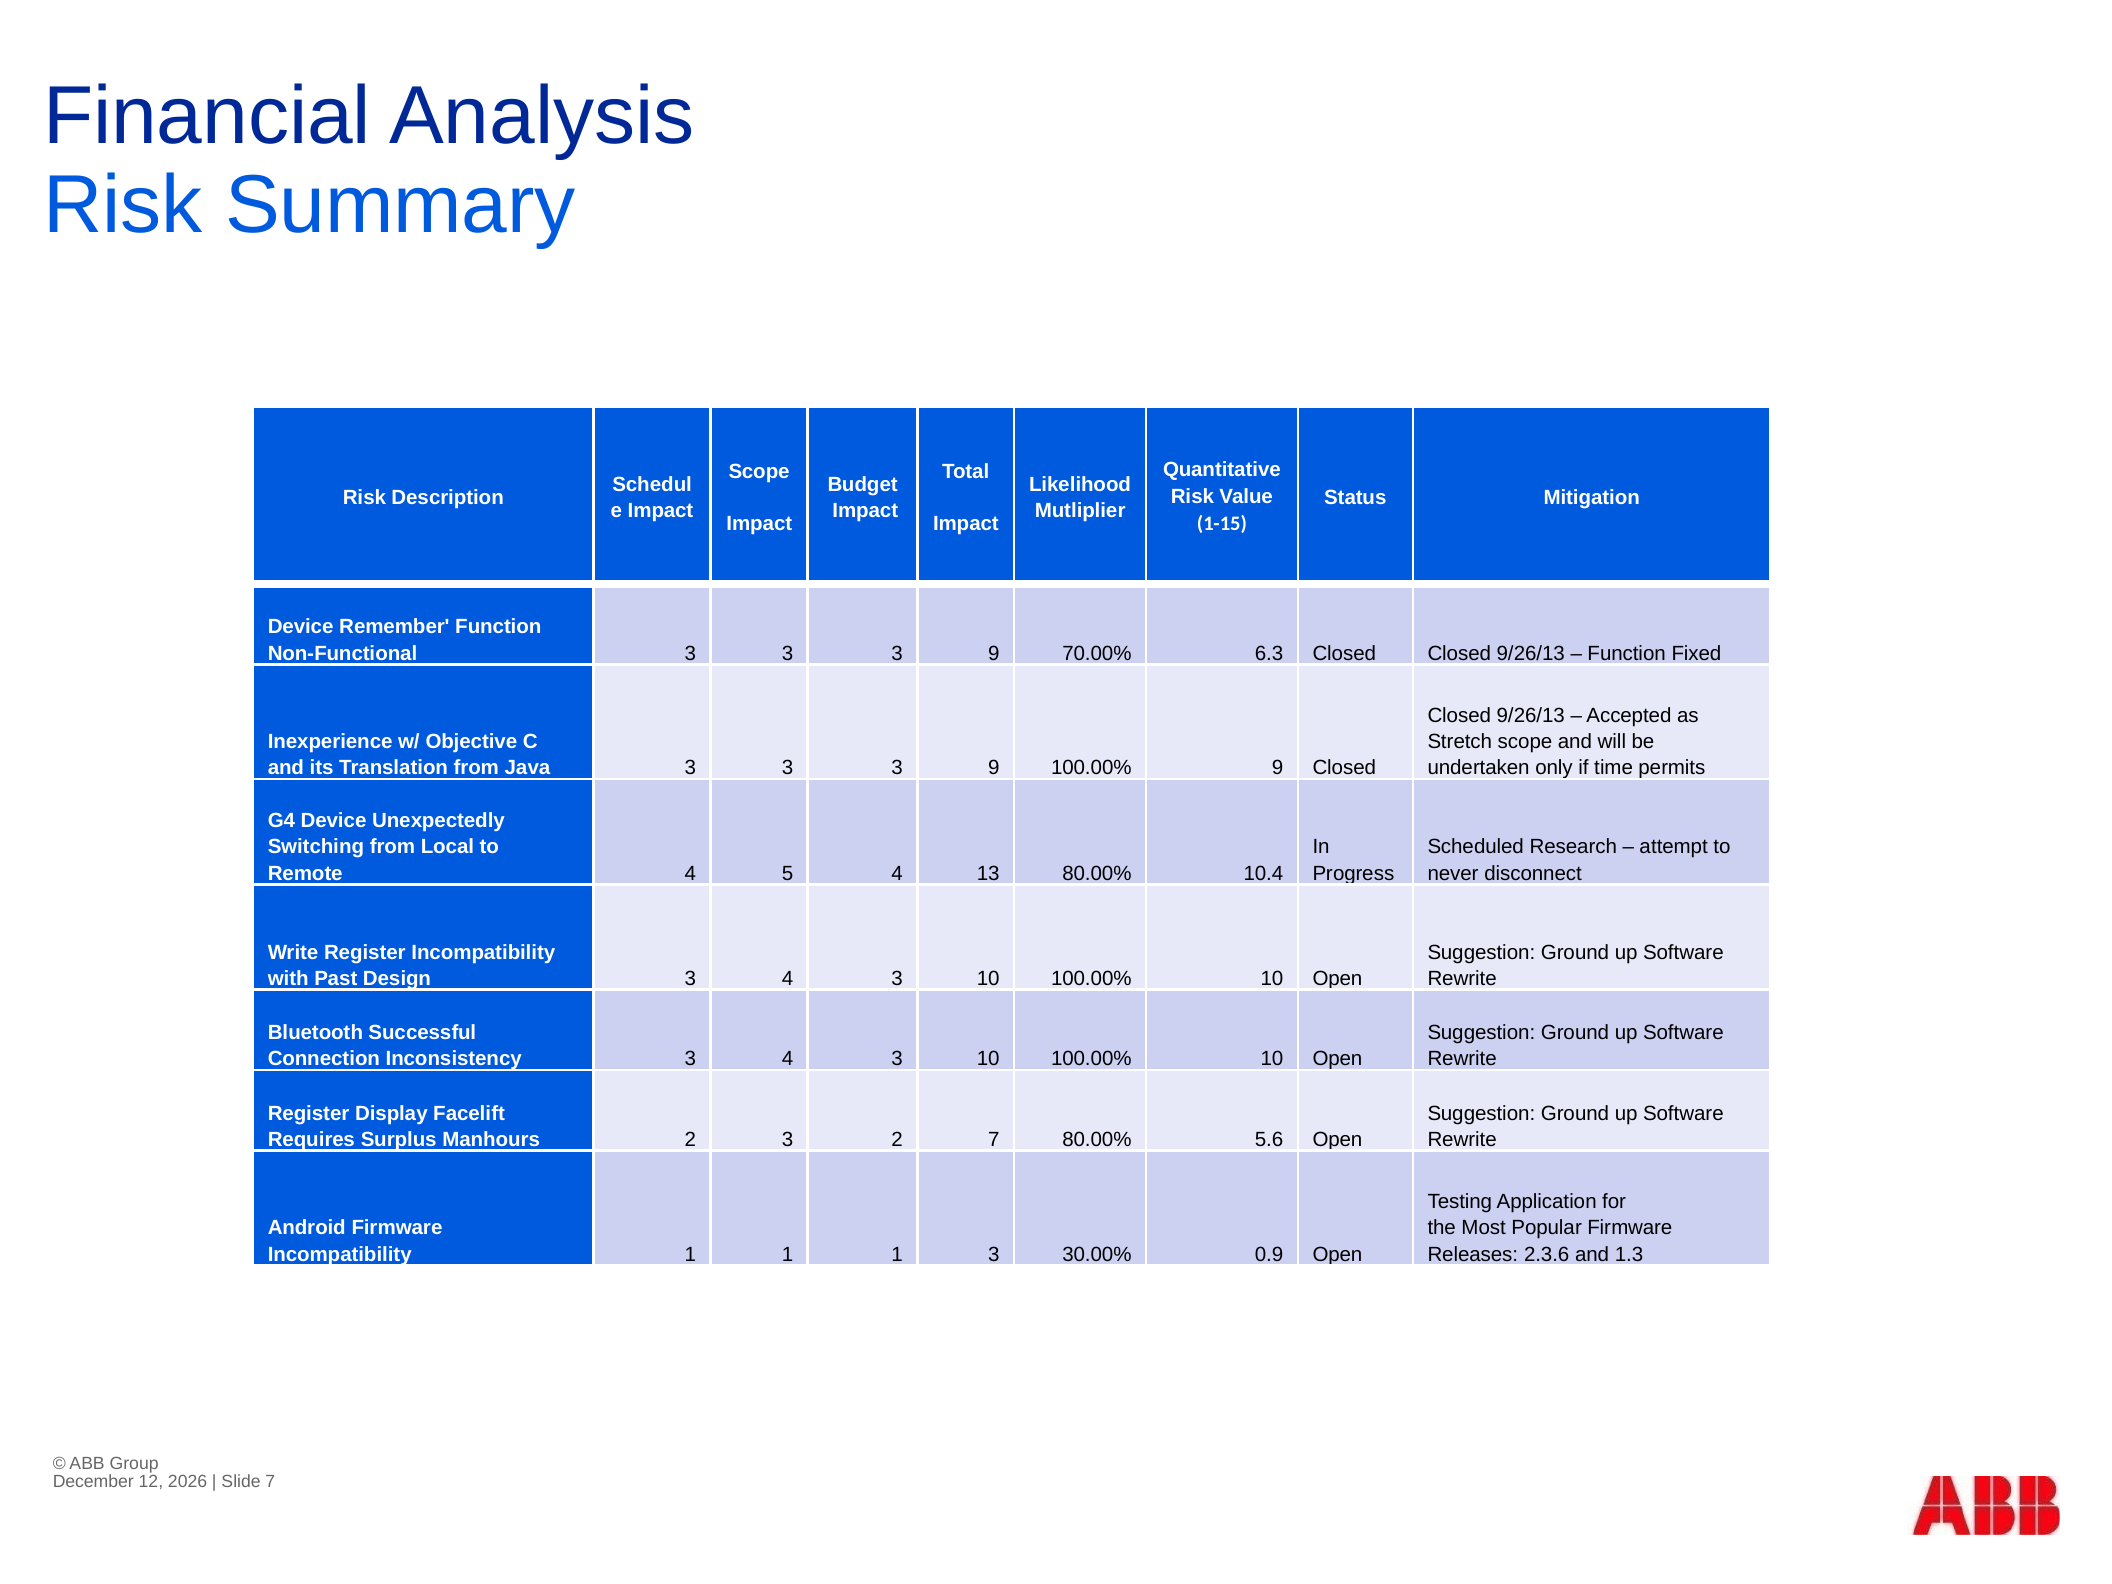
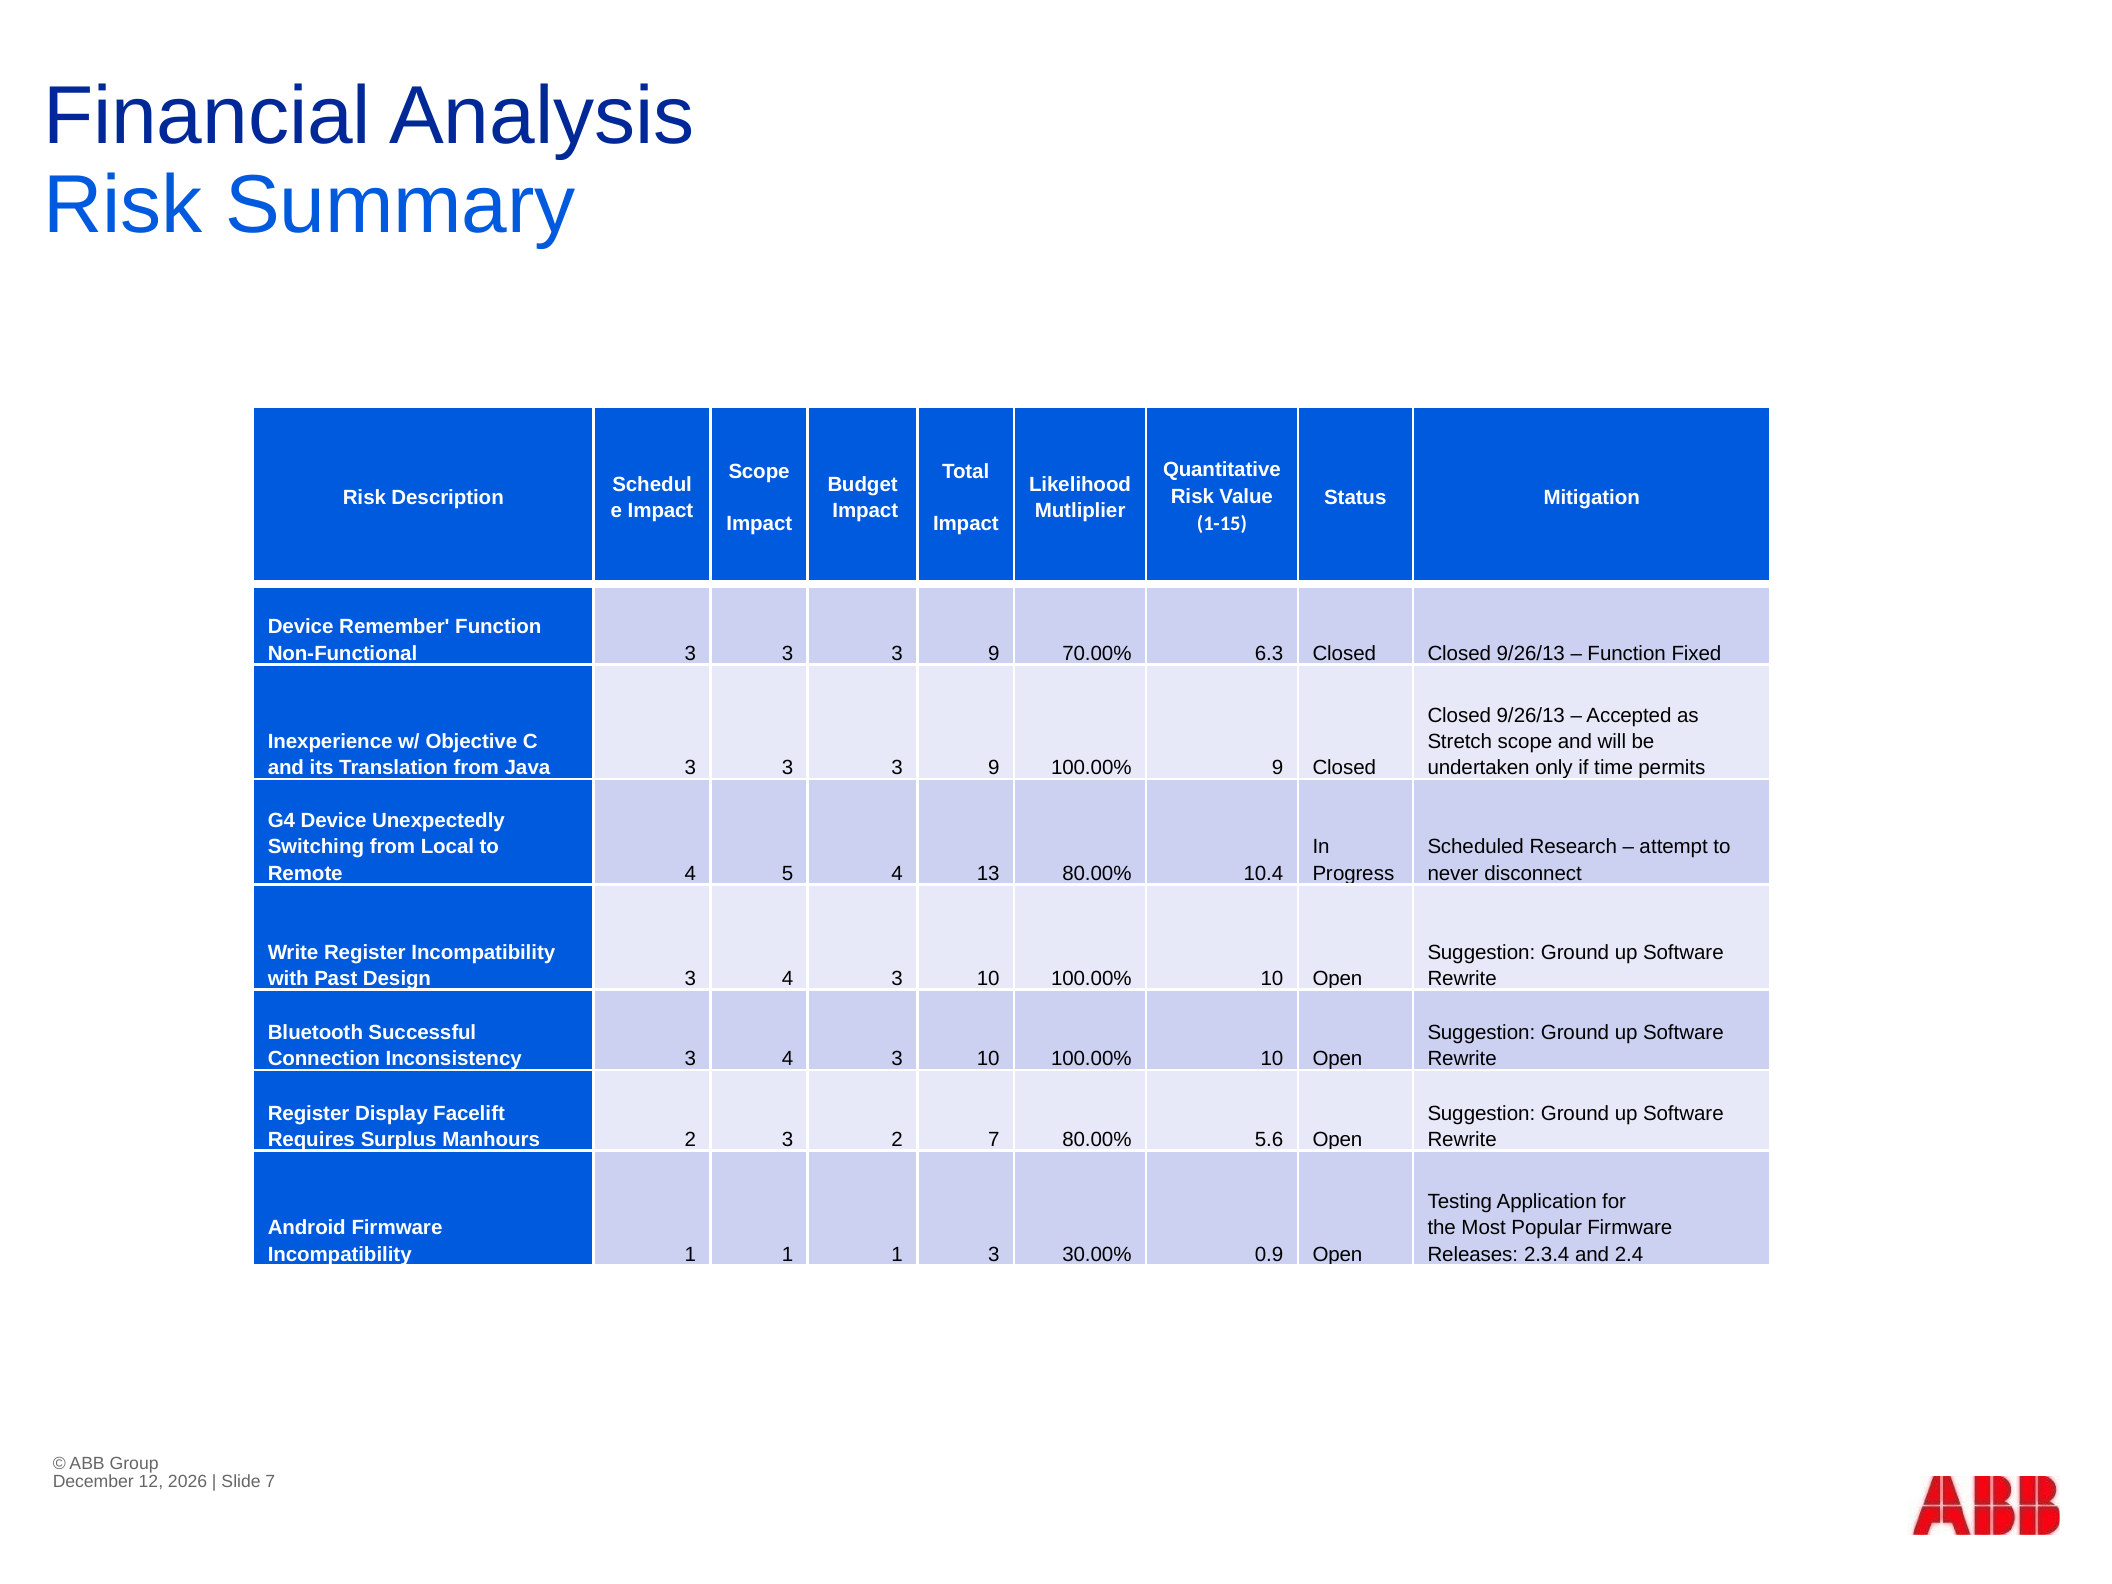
2.3.6: 2.3.6 -> 2.3.4
1.3: 1.3 -> 2.4
